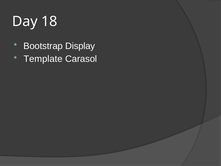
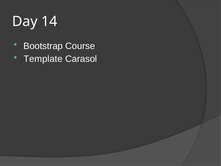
18: 18 -> 14
Display: Display -> Course
